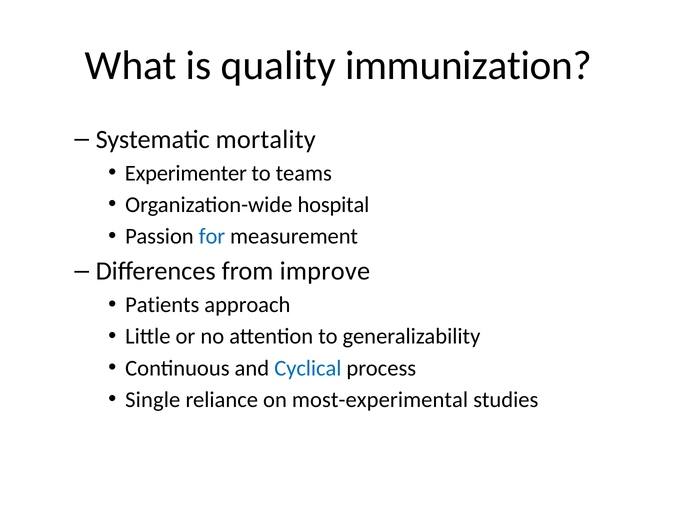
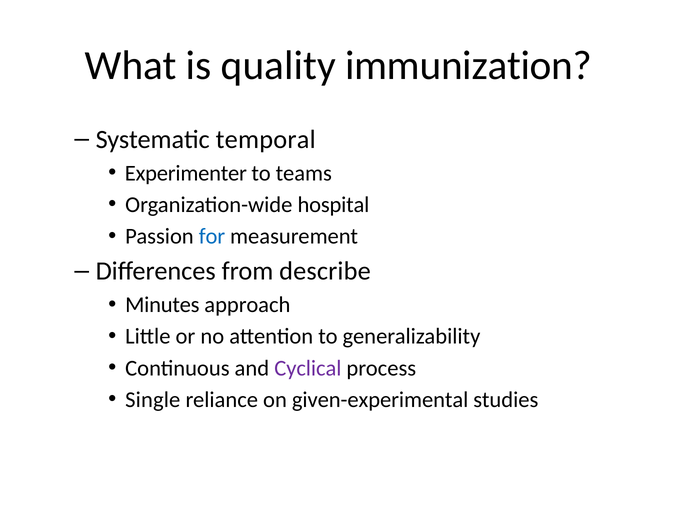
mortality: mortality -> temporal
improve: improve -> describe
Patients: Patients -> Minutes
Cyclical colour: blue -> purple
most-experimental: most-experimental -> given-experimental
